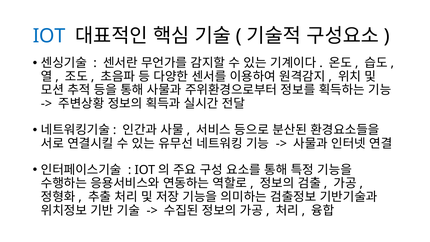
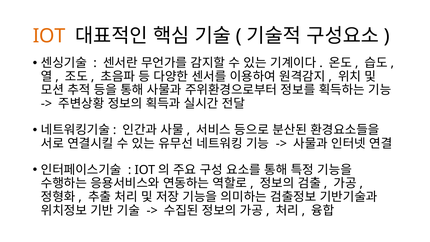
IOT at (49, 36) colour: blue -> orange
